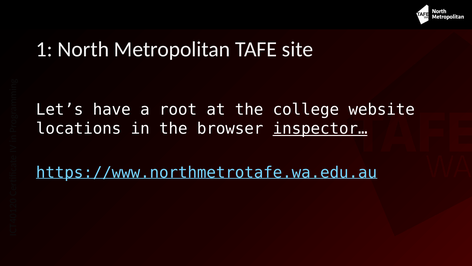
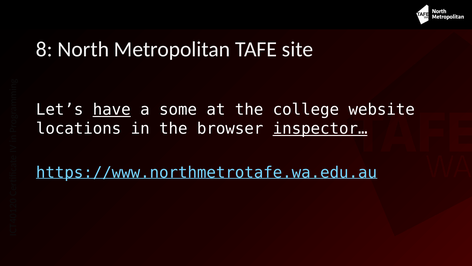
1 at (44, 49): 1 -> 8
have underline: none -> present
root: root -> some
